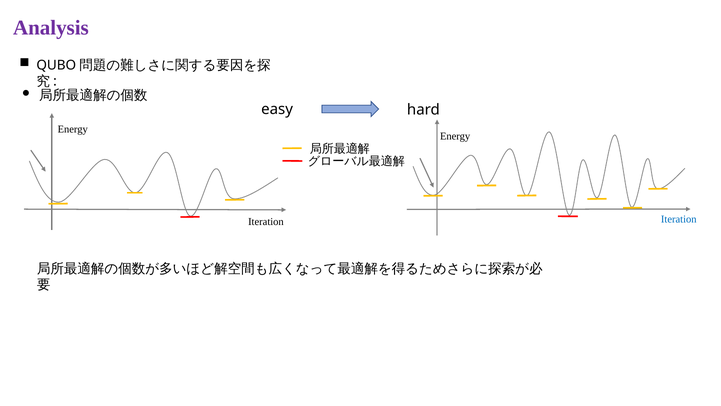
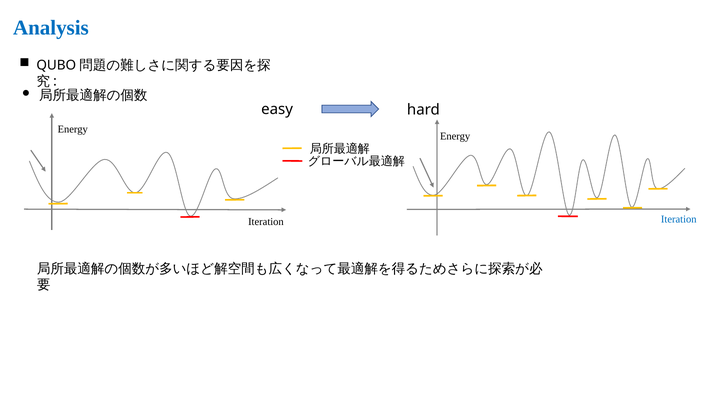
Analysis colour: purple -> blue
